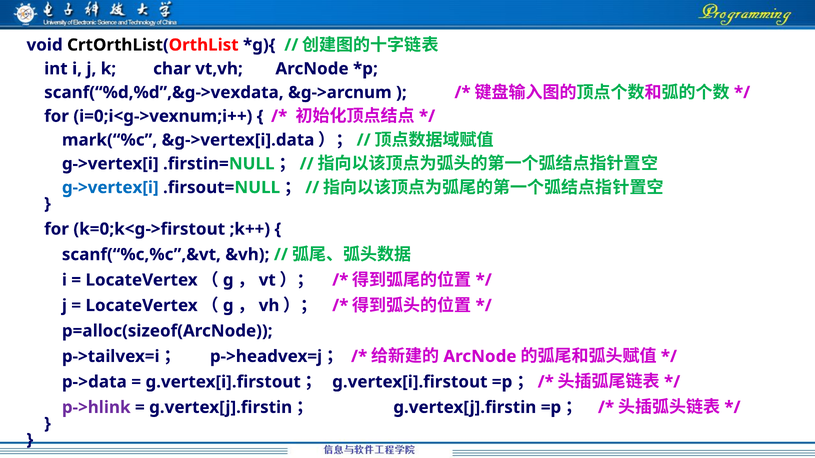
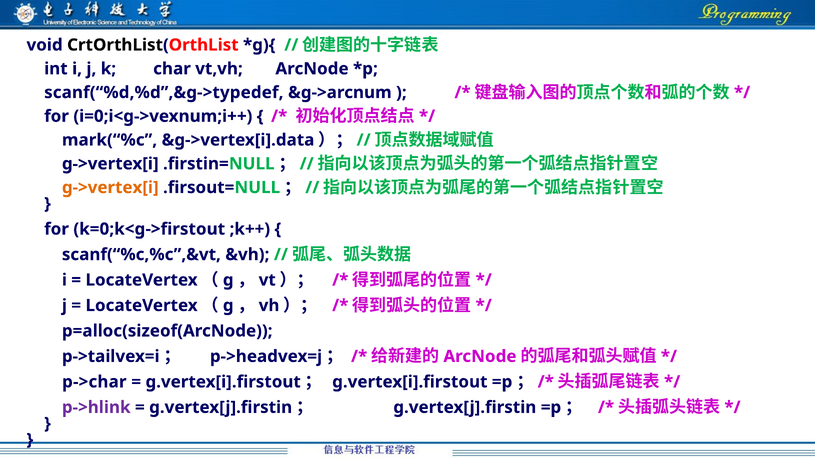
scanf(“%d,%d”,&g->vexdata: scanf(“%d,%d”,&g->vexdata -> scanf(“%d,%d”,&g->typedef
g->vertex[i at (110, 188) colour: blue -> orange
p->data: p->data -> p->char
